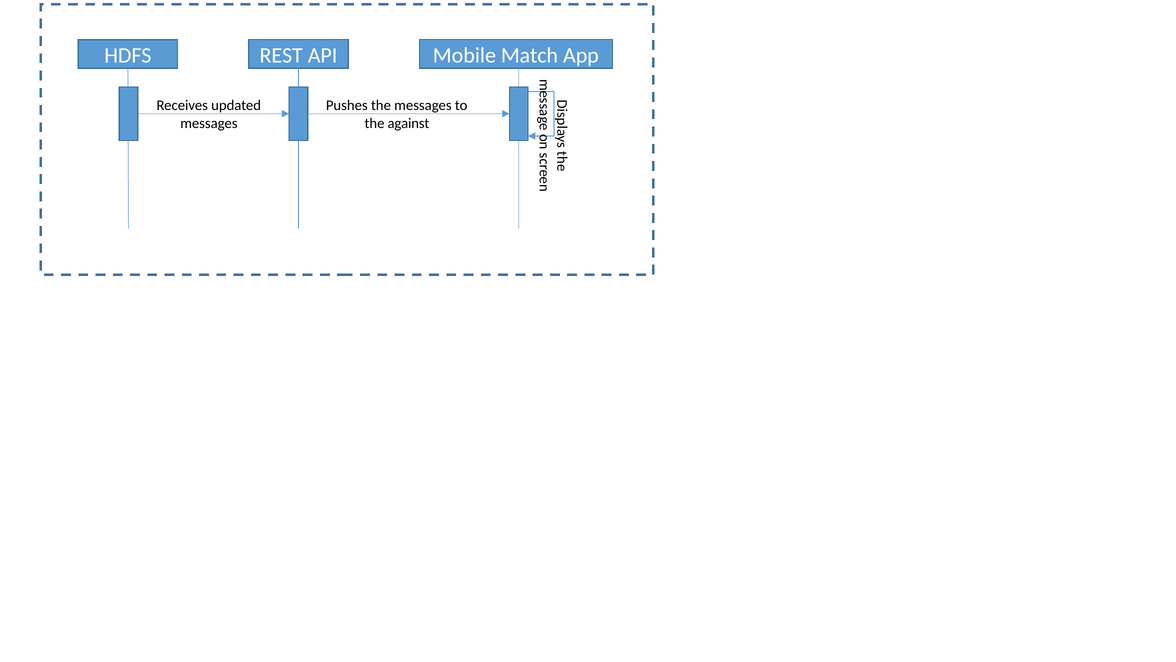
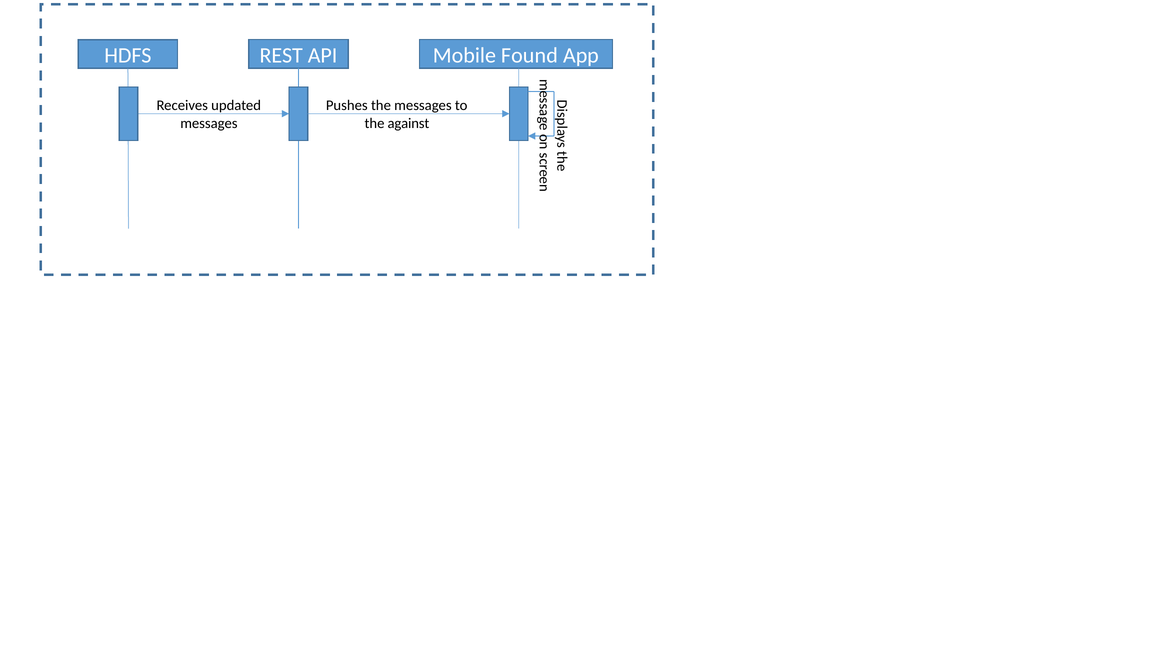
Match: Match -> Found
